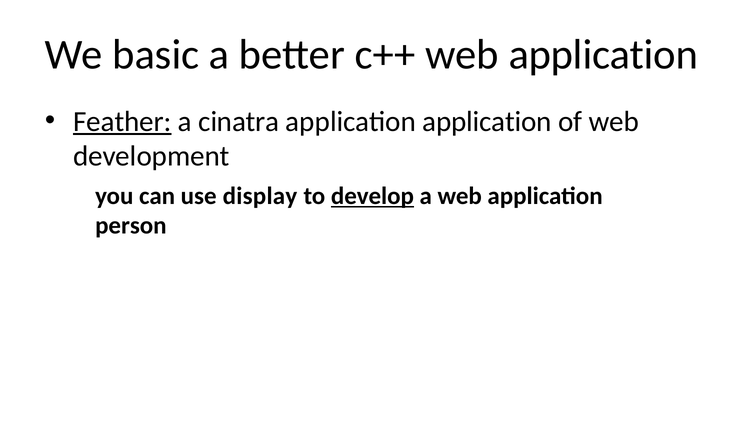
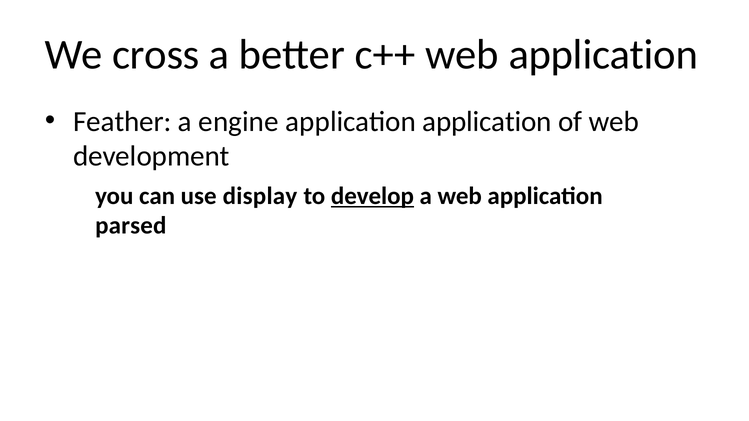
basic: basic -> cross
Feather underline: present -> none
cinatra: cinatra -> engine
person: person -> parsed
